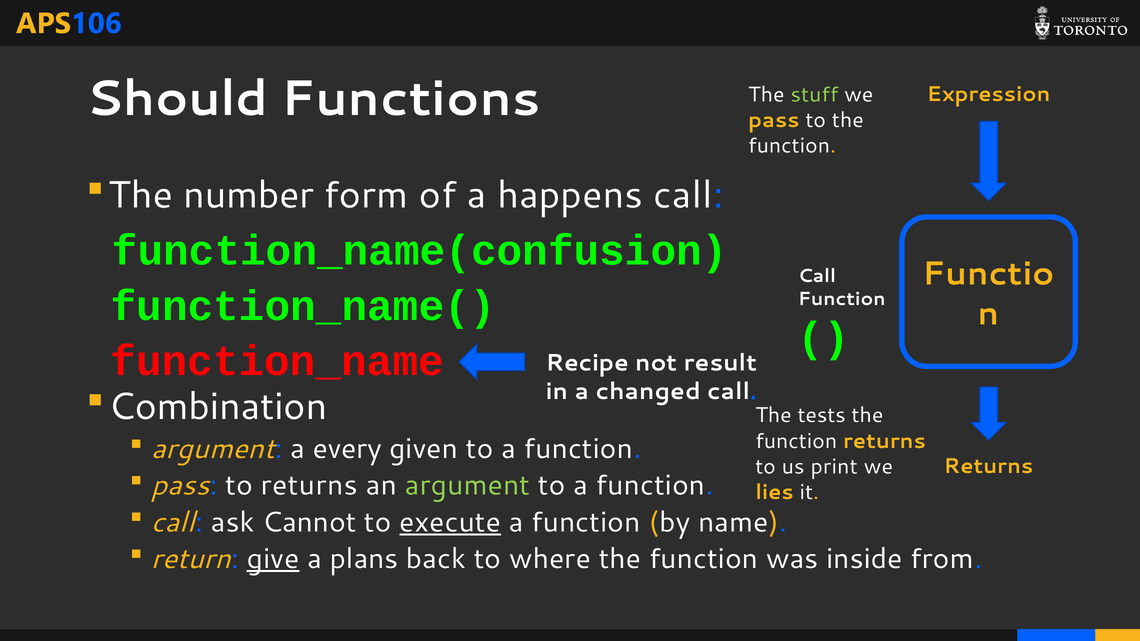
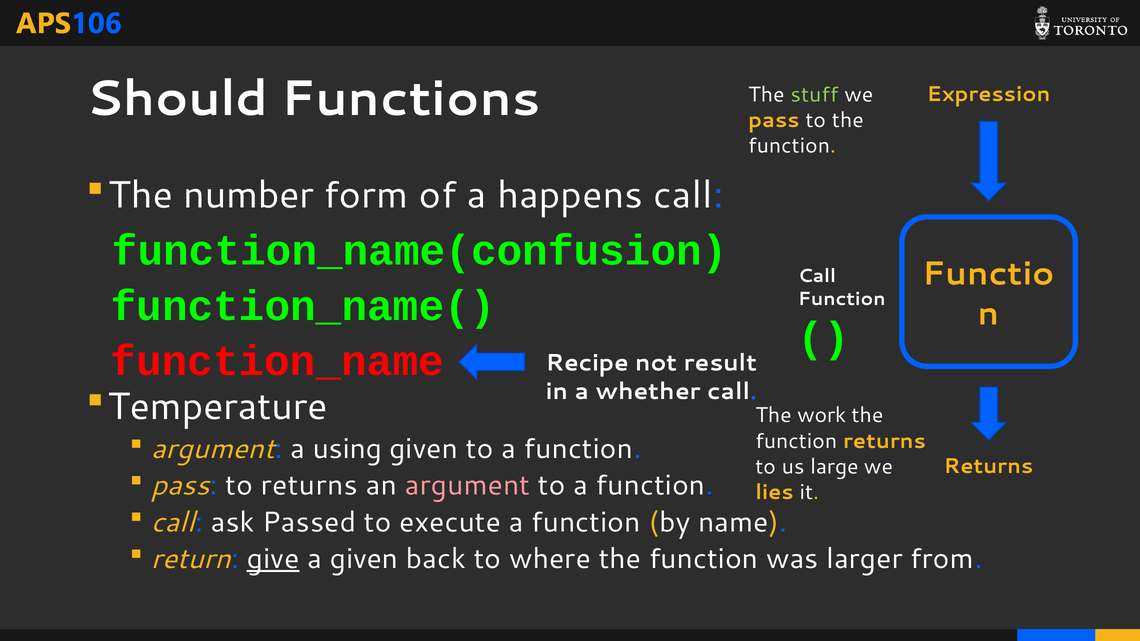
changed: changed -> whether
Combination: Combination -> Temperature
tests: tests -> work
every: every -> using
print: print -> large
argument at (468, 486) colour: light green -> pink
Cannot: Cannot -> Passed
execute underline: present -> none
a plans: plans -> given
inside: inside -> larger
